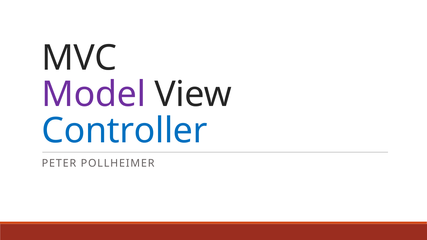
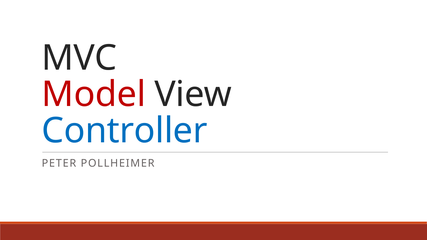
Model colour: purple -> red
